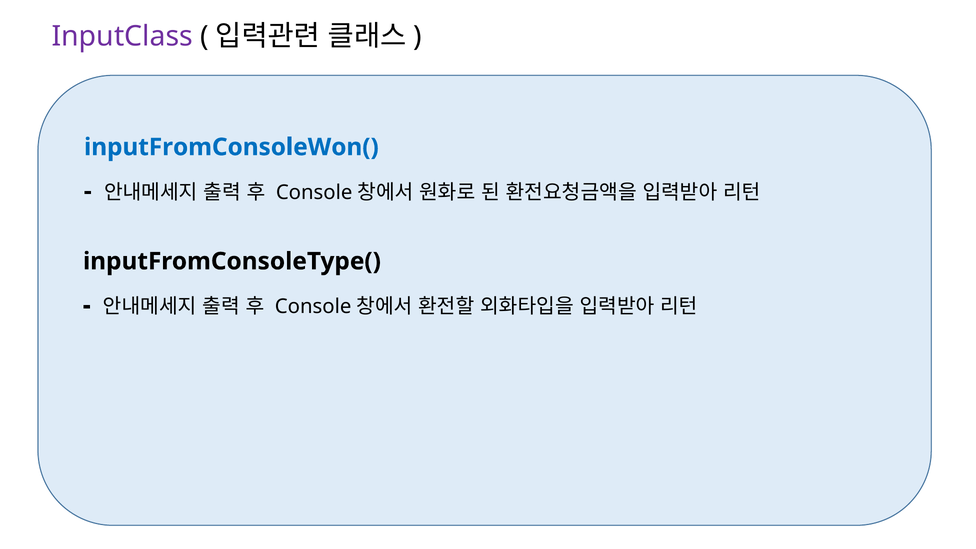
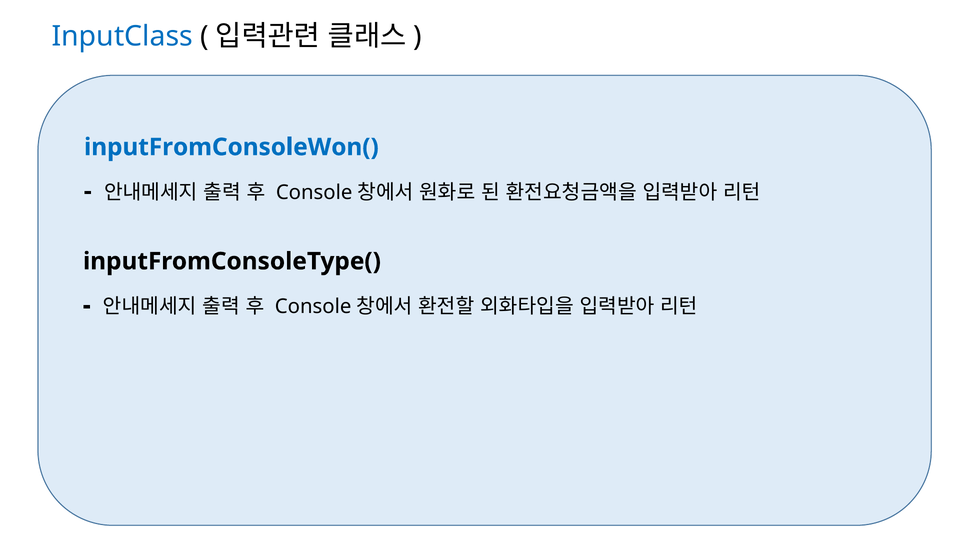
InputClass colour: purple -> blue
